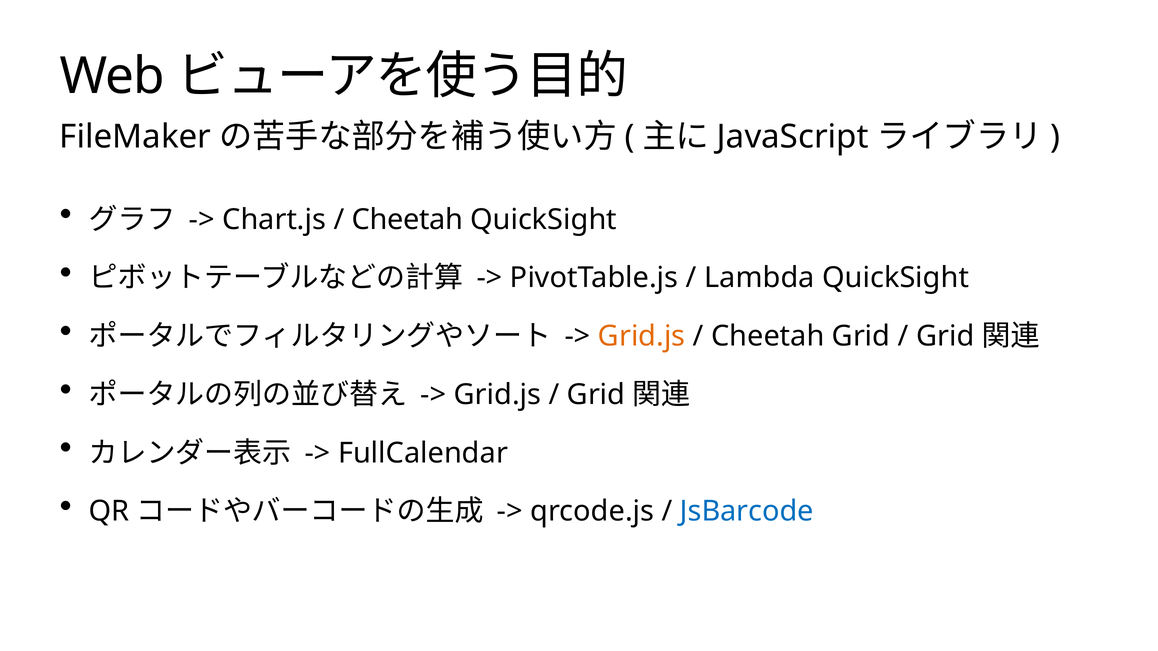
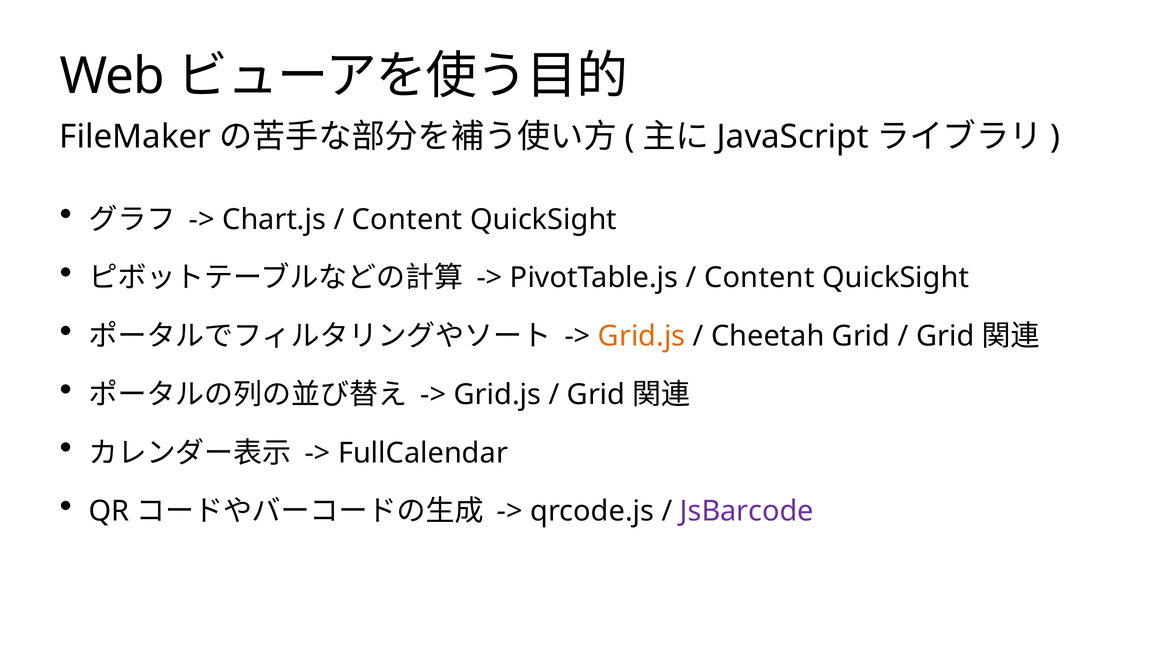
Cheetah at (407, 220): Cheetah -> Content
Lambda at (759, 278): Lambda -> Content
JsBarcode colour: blue -> purple
